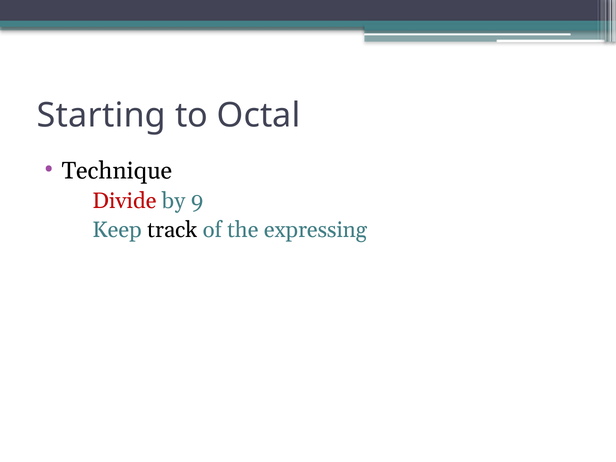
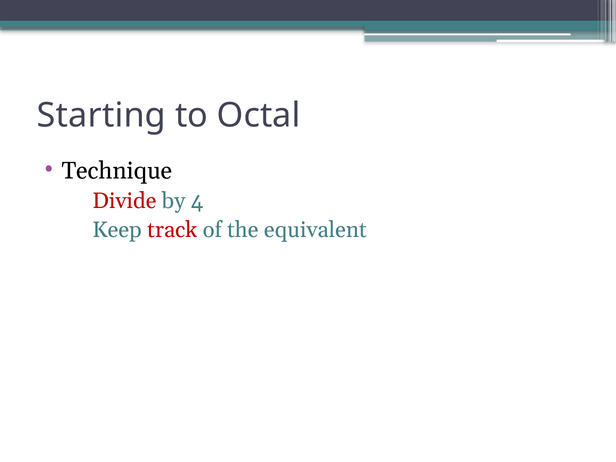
9: 9 -> 4
track colour: black -> red
expressing: expressing -> equivalent
